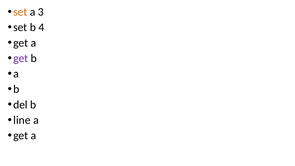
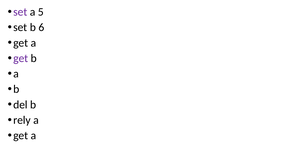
set at (20, 12) colour: orange -> purple
3: 3 -> 5
4: 4 -> 6
line: line -> rely
